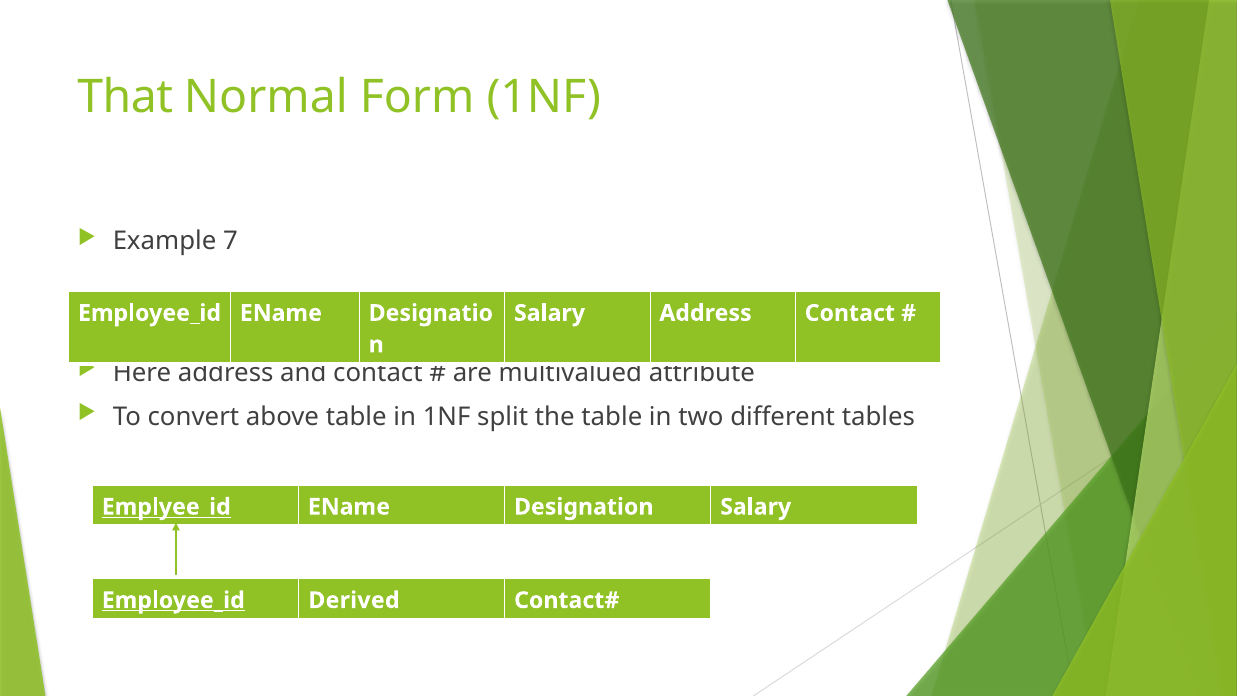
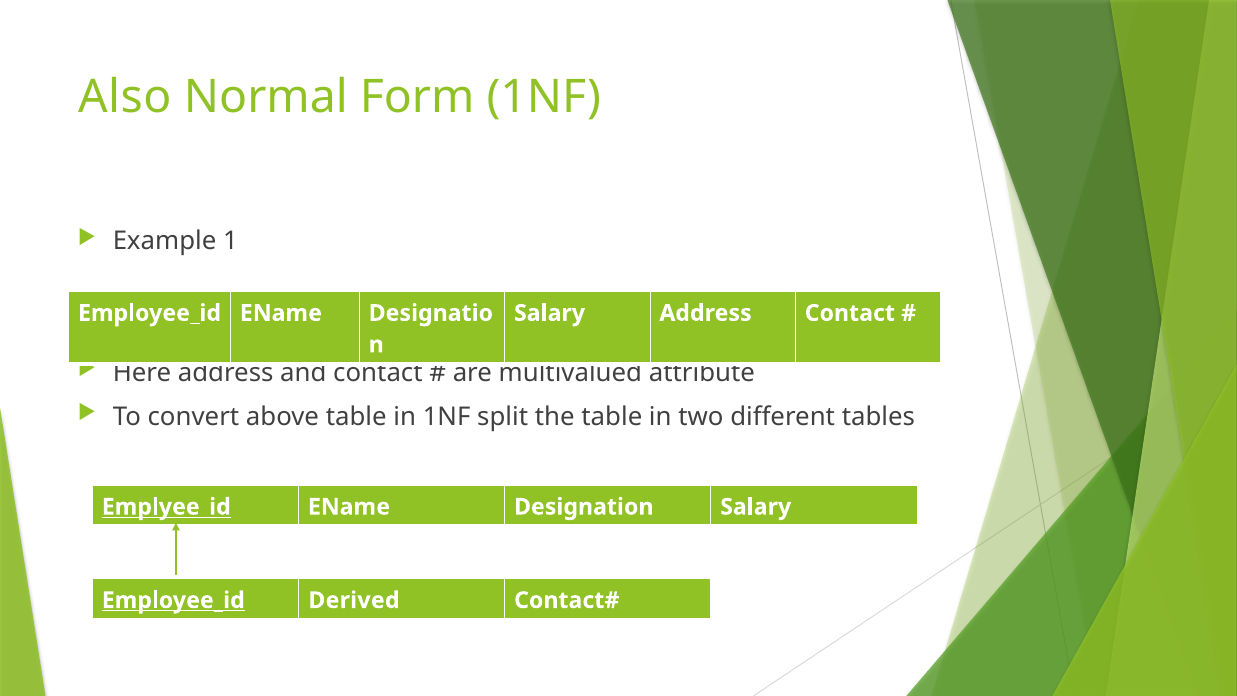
That: That -> Also
7: 7 -> 1
